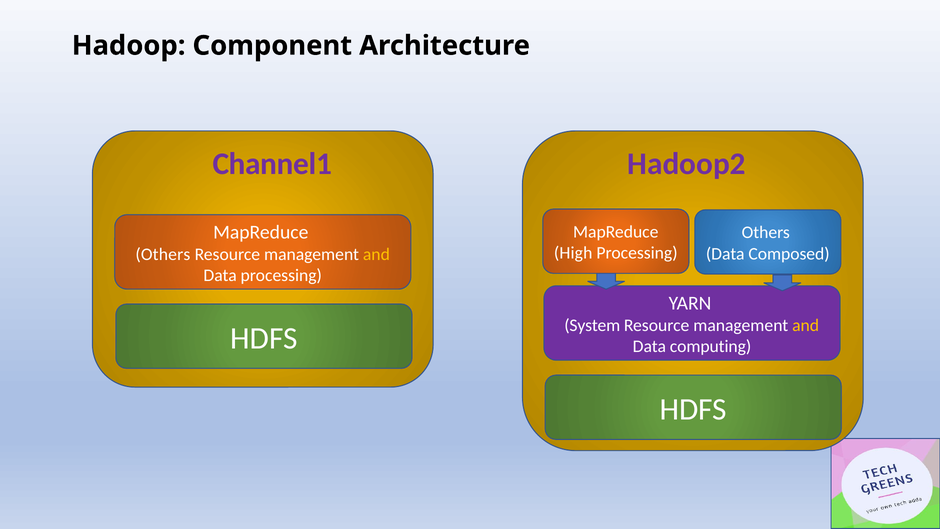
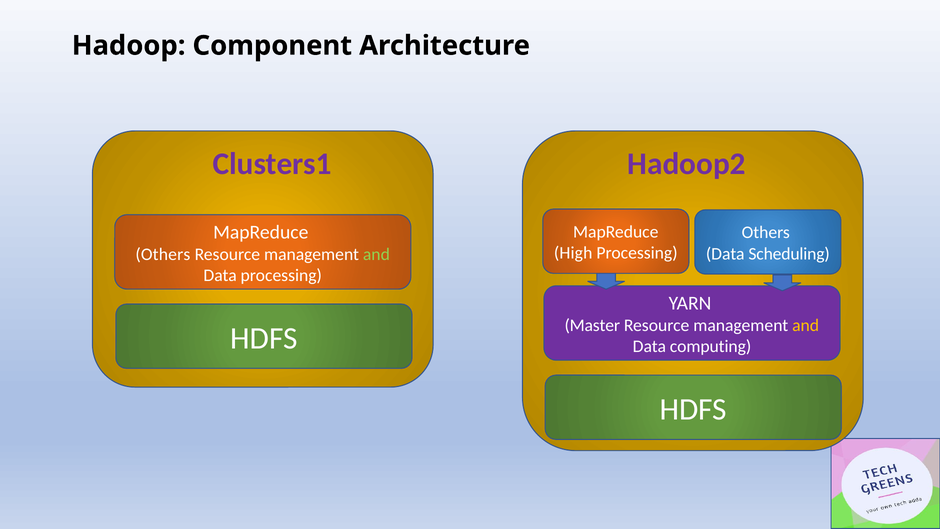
Channel1: Channel1 -> Clusters1
Composed: Composed -> Scheduling
and at (376, 254) colour: yellow -> light green
System: System -> Master
